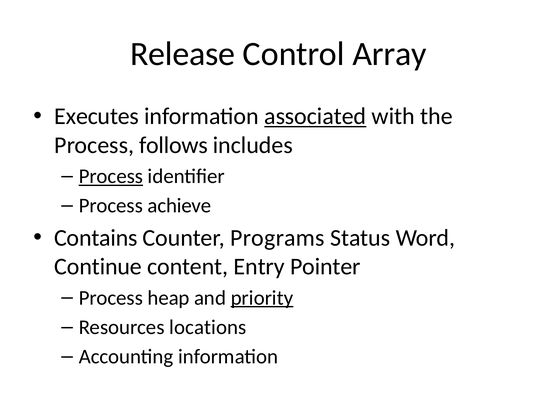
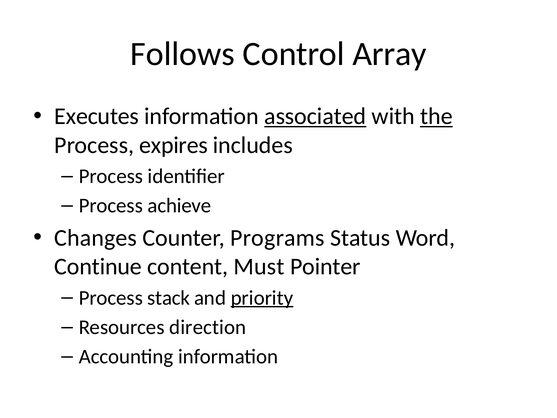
Release: Release -> Follows
the underline: none -> present
follows: follows -> expires
Process at (111, 176) underline: present -> none
Contains: Contains -> Changes
Entry: Entry -> Must
heap: heap -> stack
locations: locations -> direction
